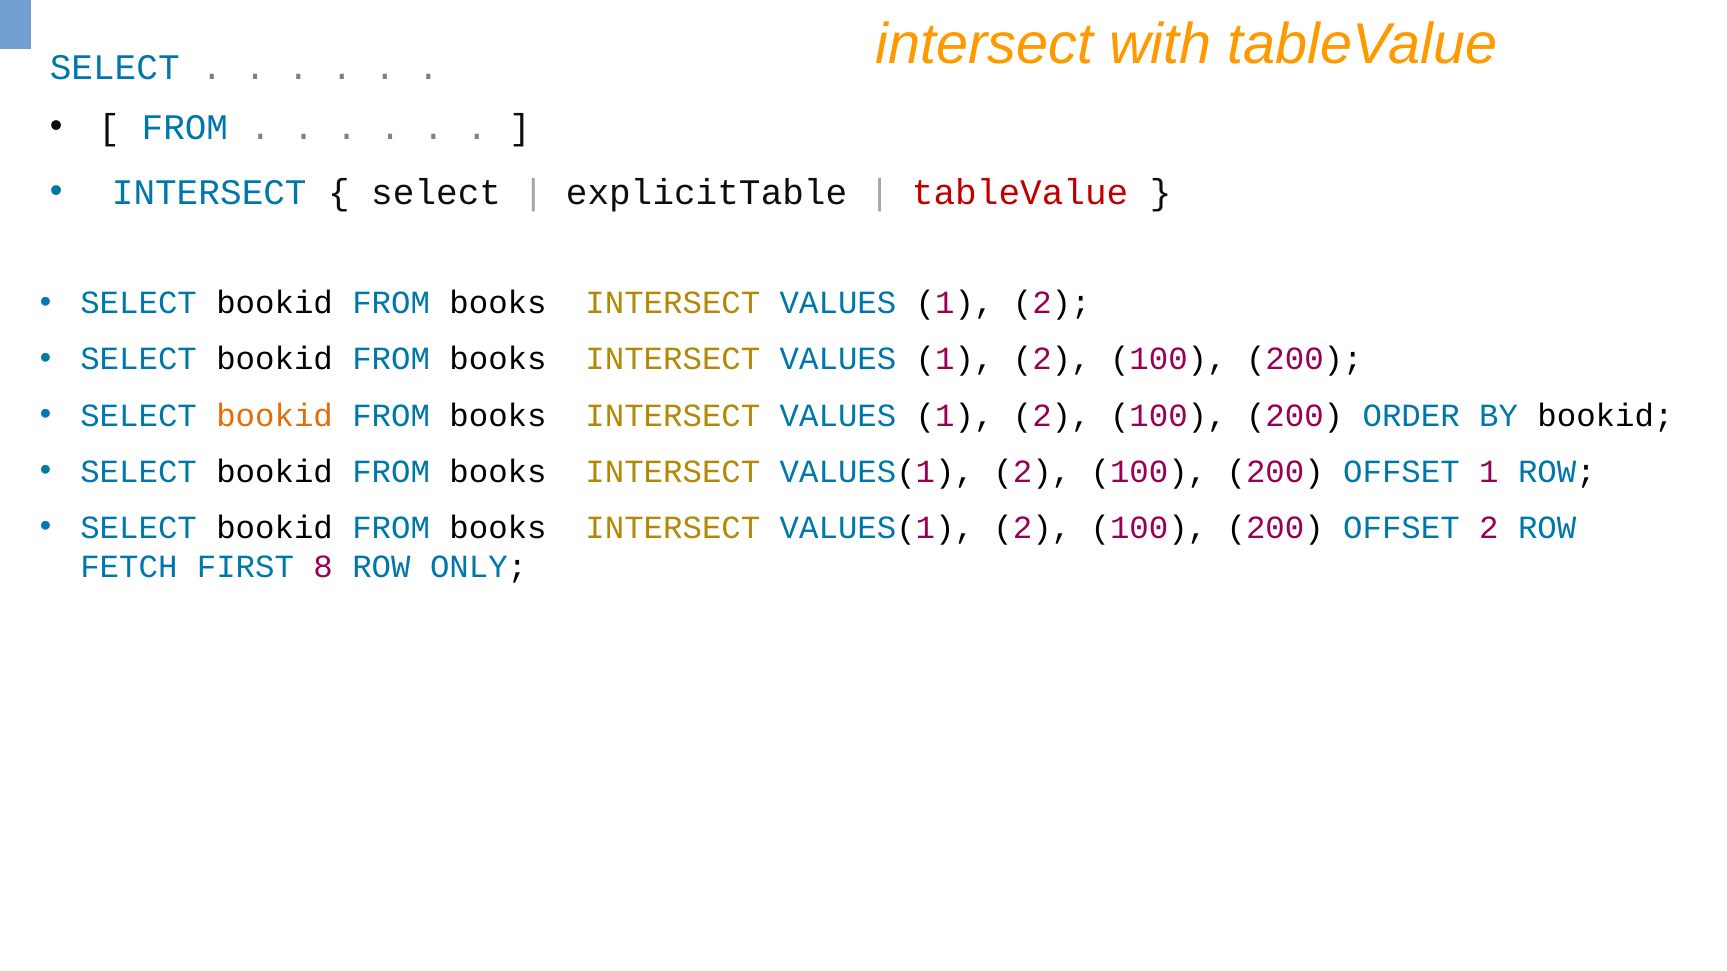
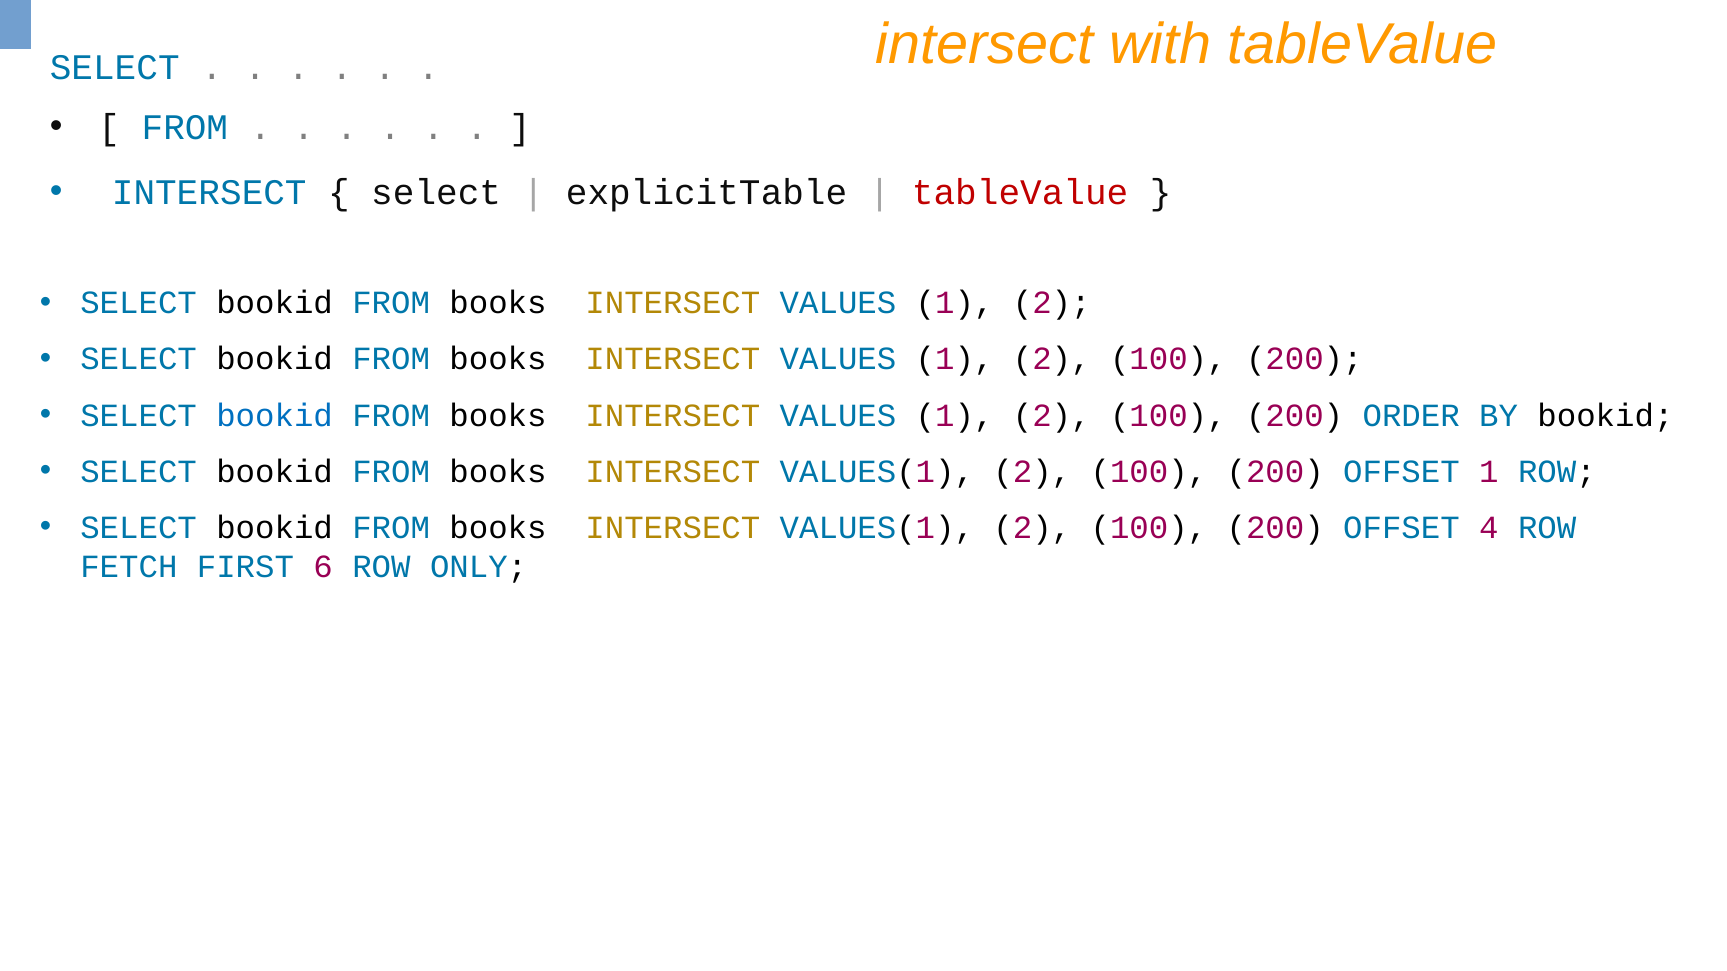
bookid at (275, 416) colour: orange -> blue
OFFSET 2: 2 -> 4
8: 8 -> 6
